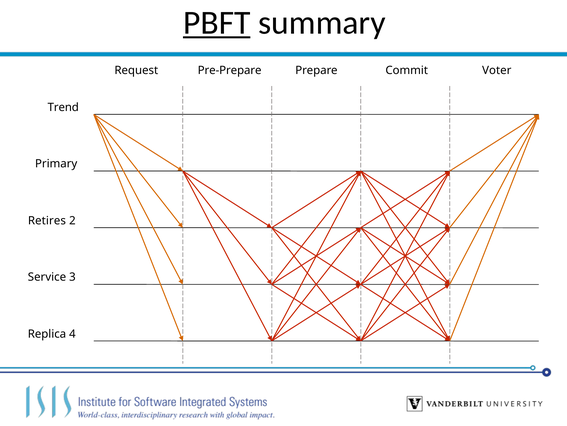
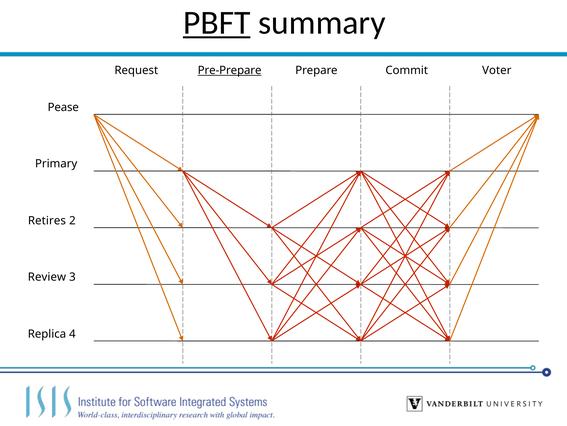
Pre-Prepare underline: none -> present
Trend: Trend -> Pease
Service: Service -> Review
